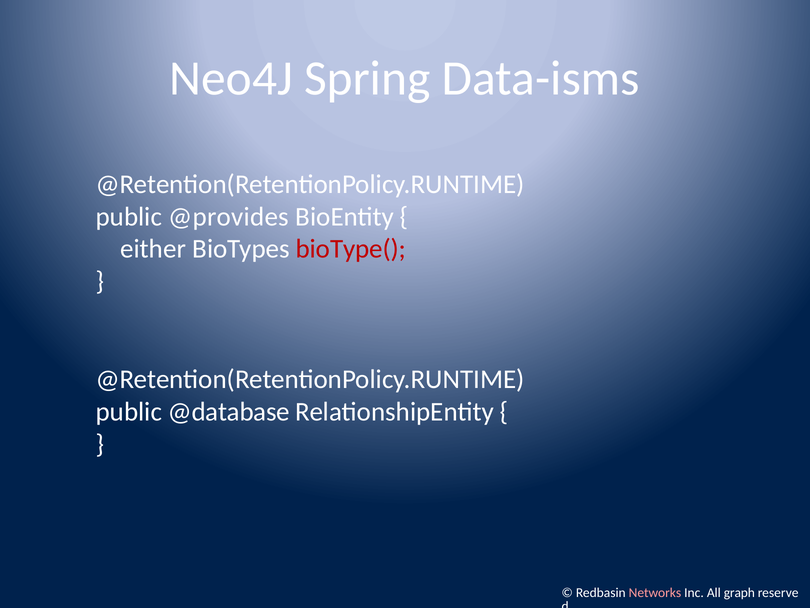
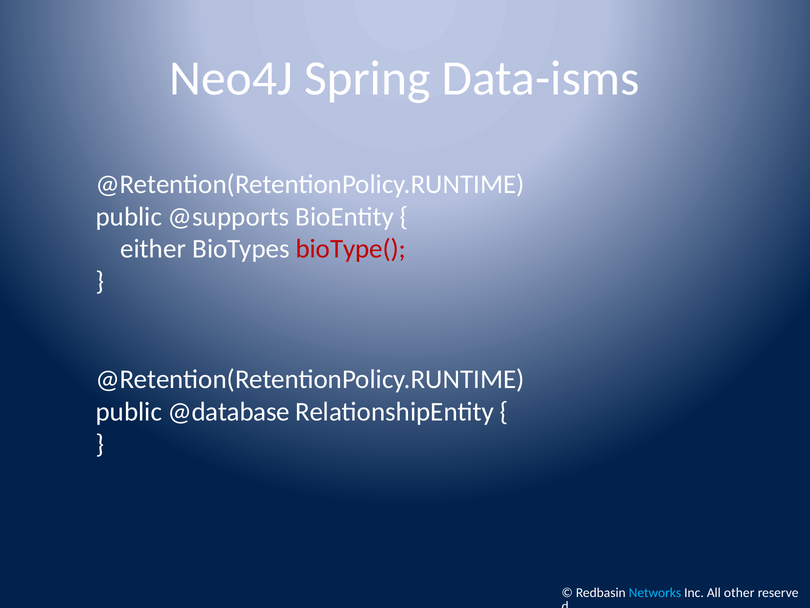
@provides: @provides -> @supports
Networks colour: pink -> light blue
graph: graph -> other
